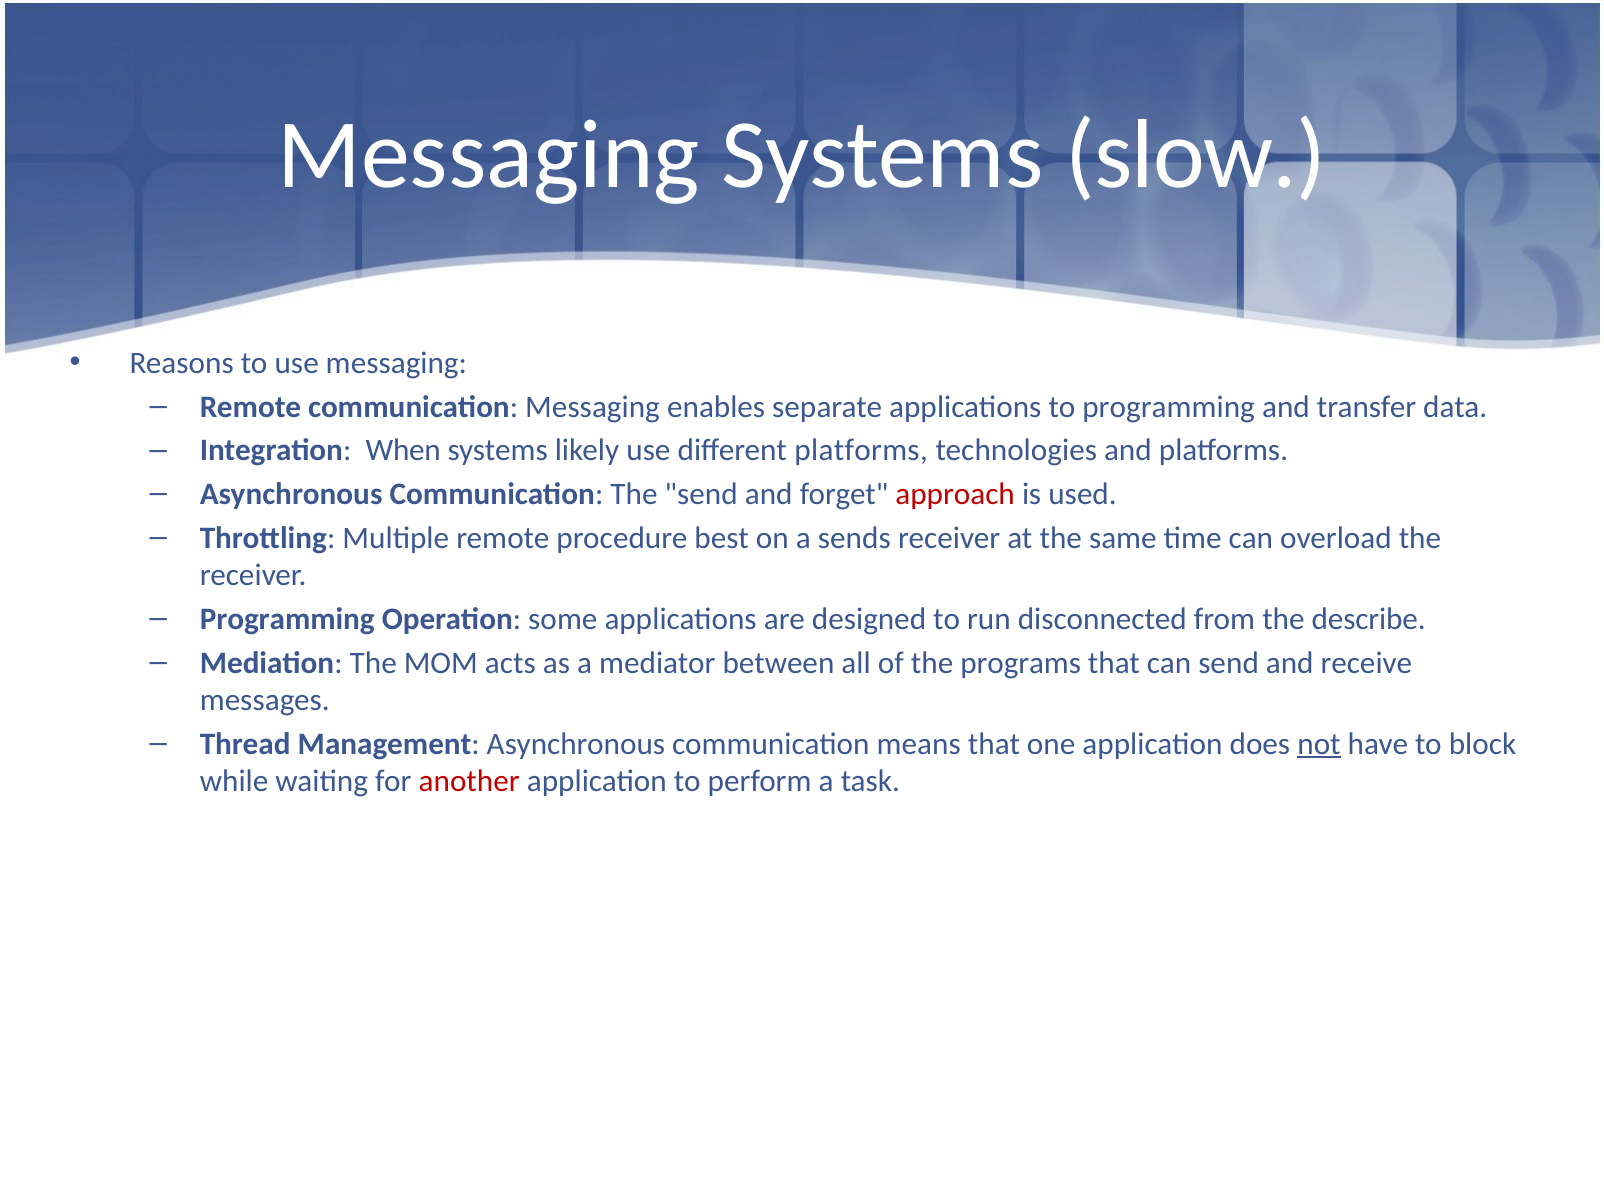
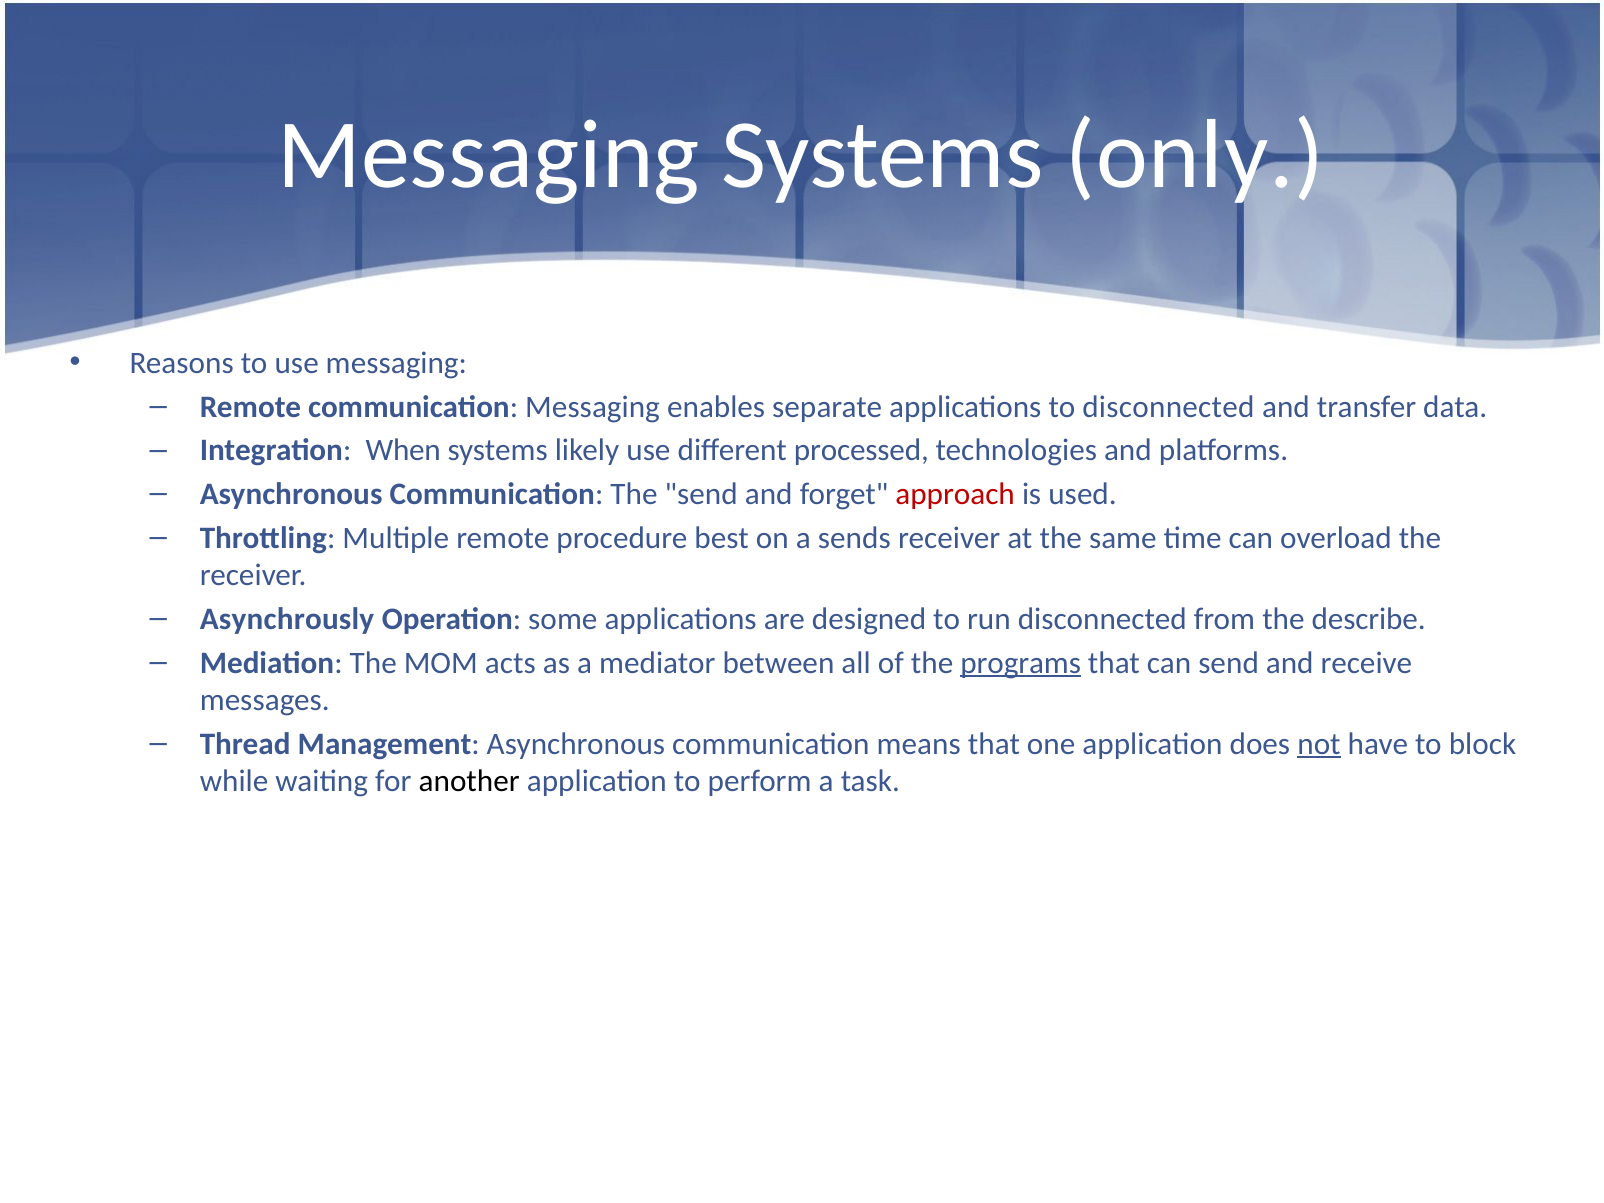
slow: slow -> only
to programming: programming -> disconnected
different platforms: platforms -> processed
Programming at (287, 619): Programming -> Asynchrously
programs underline: none -> present
another colour: red -> black
